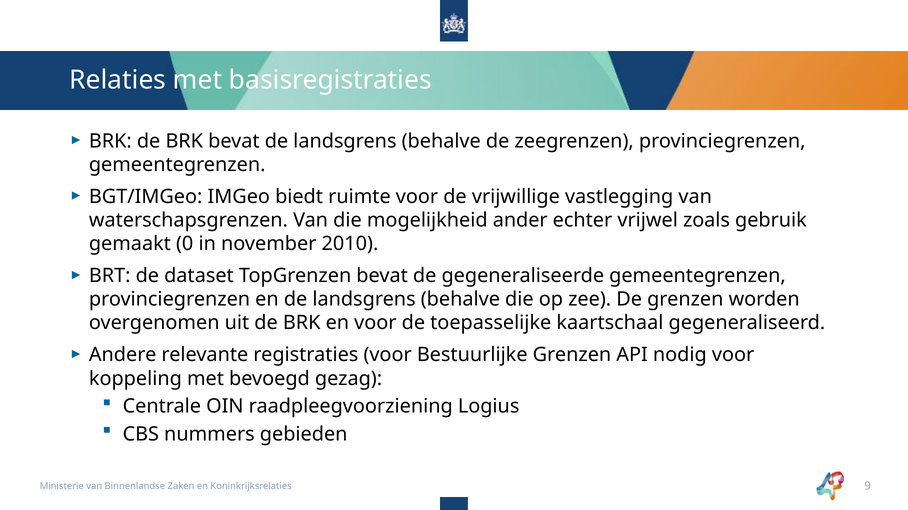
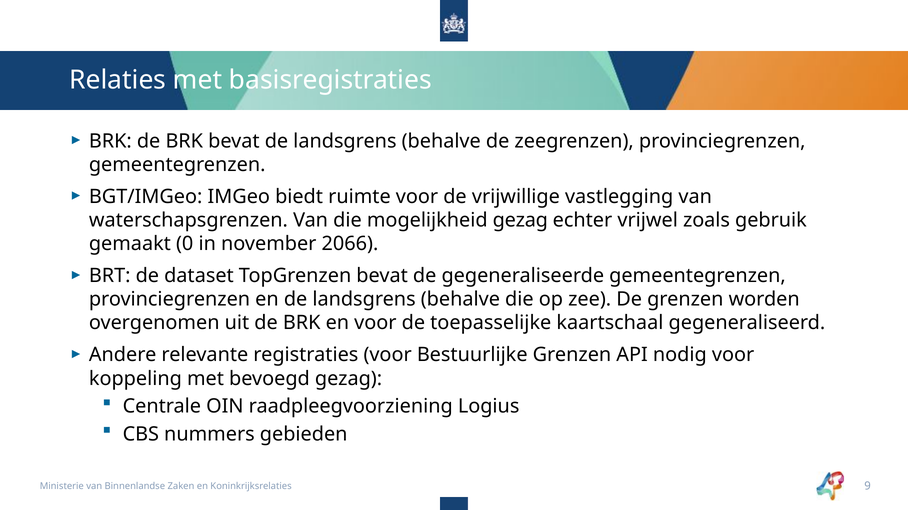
mogelijkheid ander: ander -> gezag
2010: 2010 -> 2066
